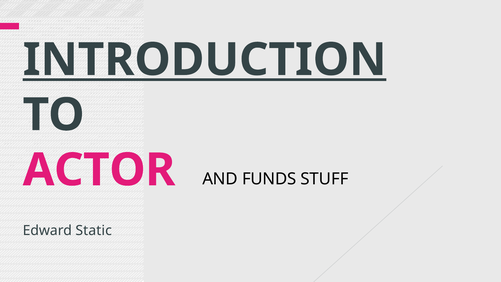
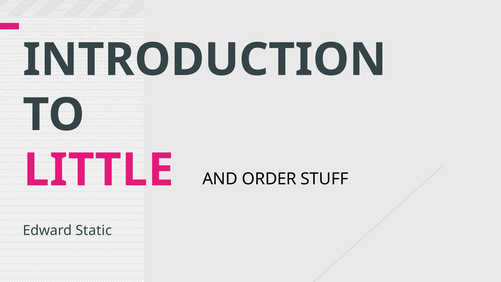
INTRODUCTION underline: present -> none
ACTOR: ACTOR -> LITTLE
FUNDS: FUNDS -> ORDER
